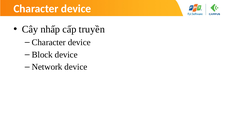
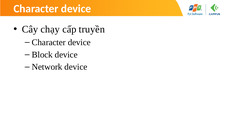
nhấp: nhấp -> chạy
